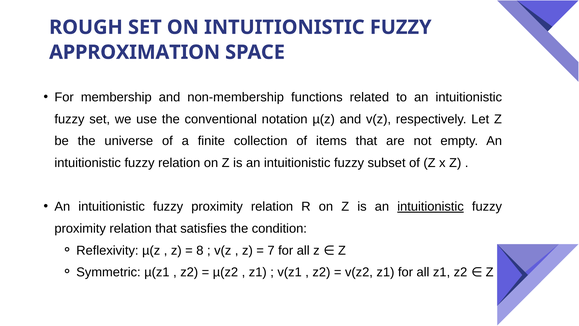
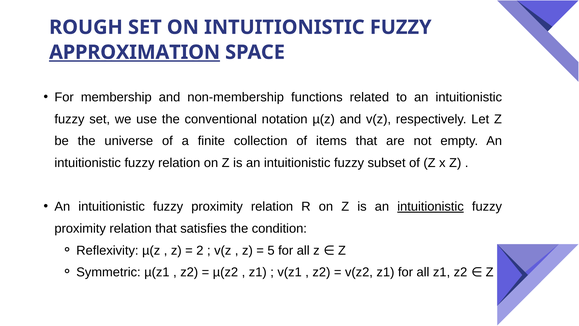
APPROXIMATION underline: none -> present
8: 8 -> 2
7: 7 -> 5
